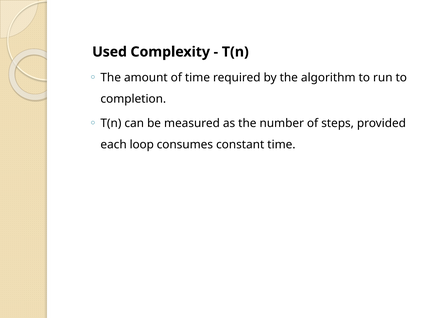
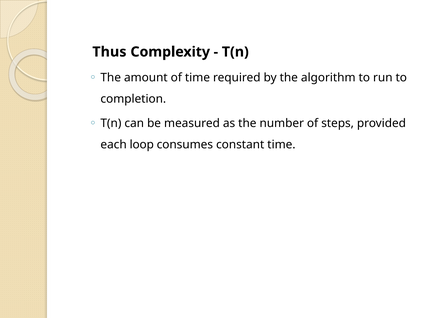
Used: Used -> Thus
